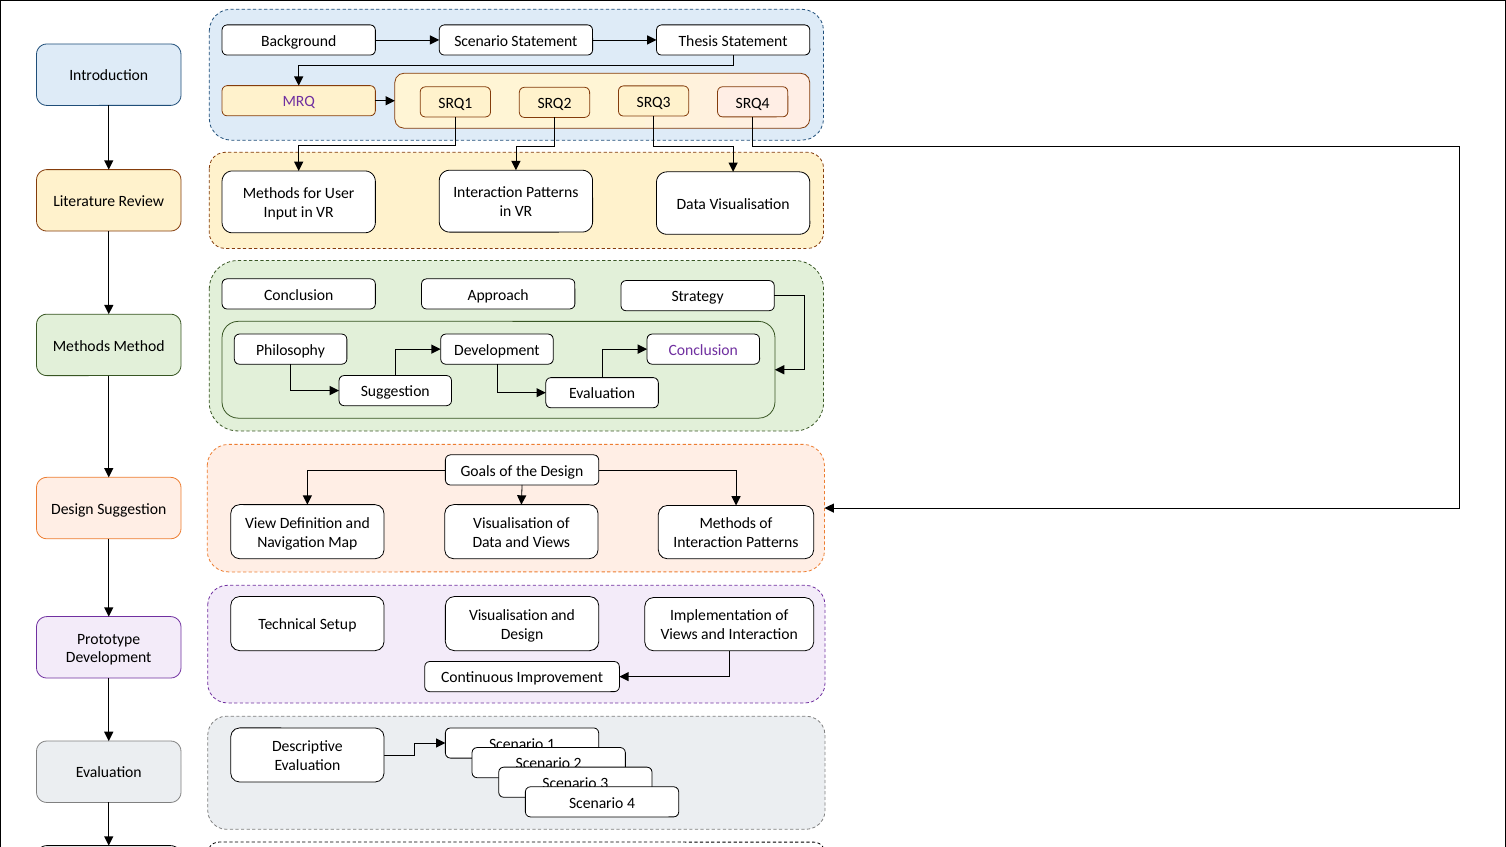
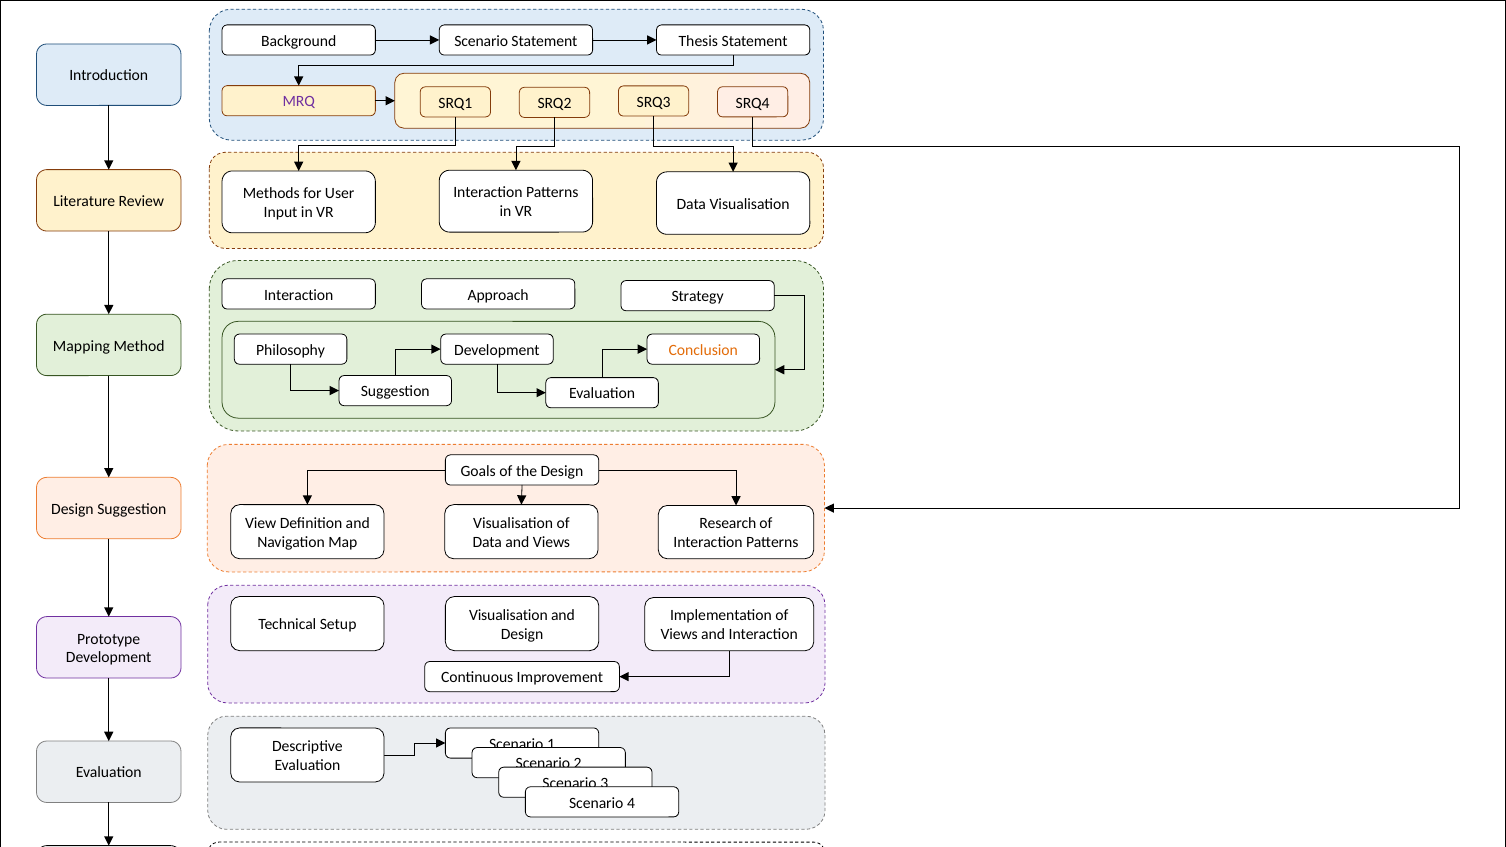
Conclusion at (299, 295): Conclusion -> Interaction
Methods at (81, 346): Methods -> Mapping
Conclusion at (703, 350) colour: purple -> orange
Methods at (728, 524): Methods -> Research
